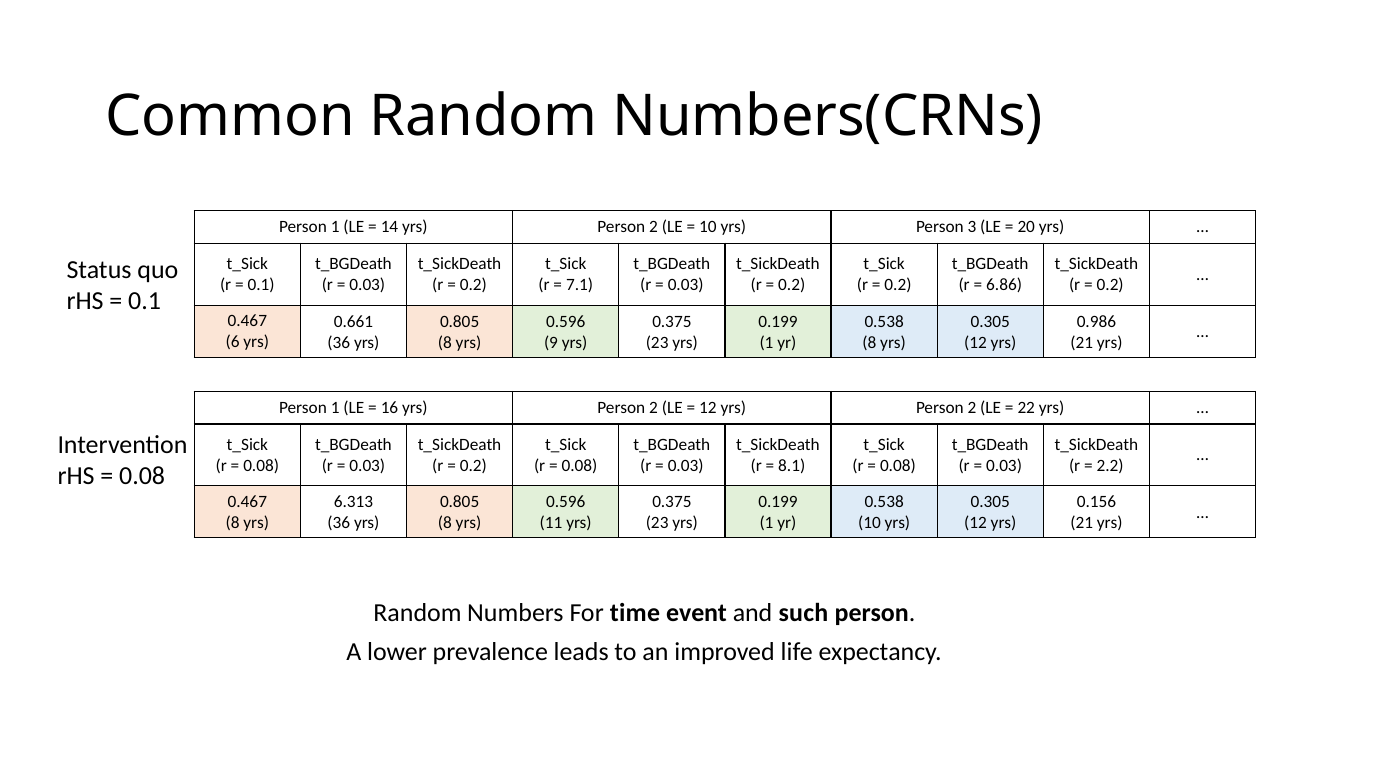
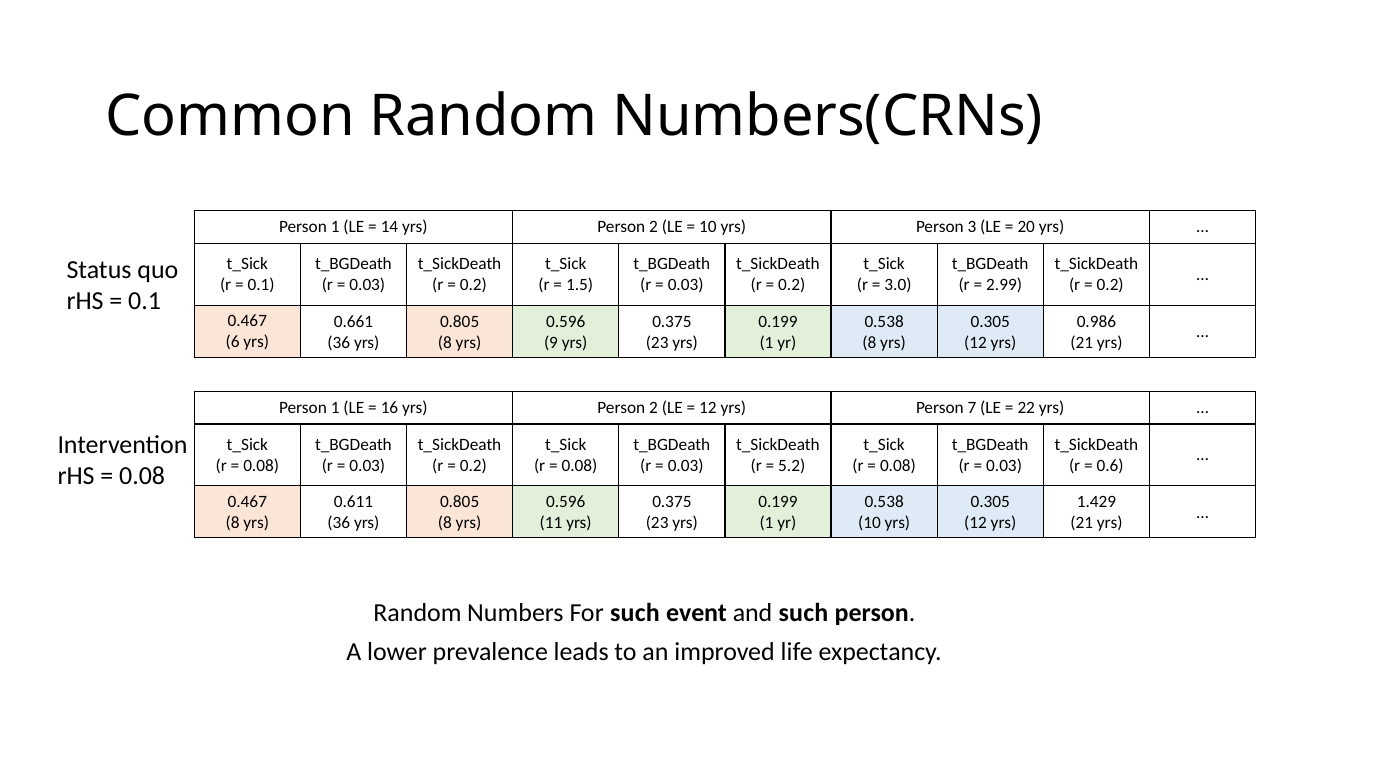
7.1: 7.1 -> 1.5
0.2 at (898, 285): 0.2 -> 3.0
6.86: 6.86 -> 2.99
12 yrs Person 2: 2 -> 7
8.1: 8.1 -> 5.2
2.2: 2.2 -> 0.6
6.313: 6.313 -> 0.611
0.156: 0.156 -> 1.429
For time: time -> such
